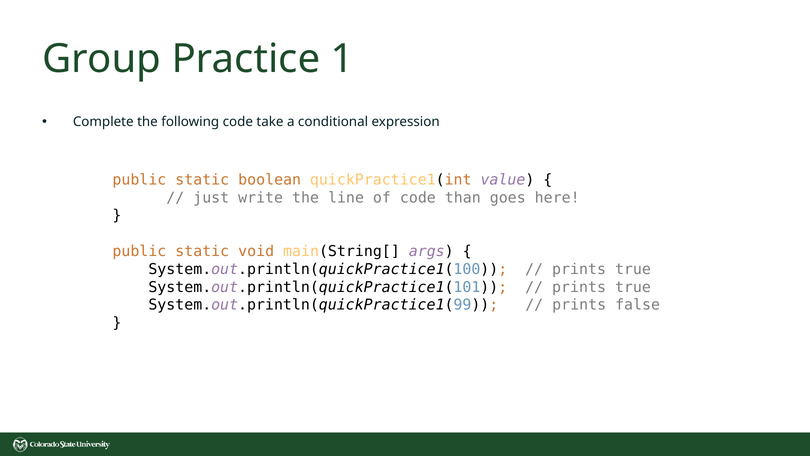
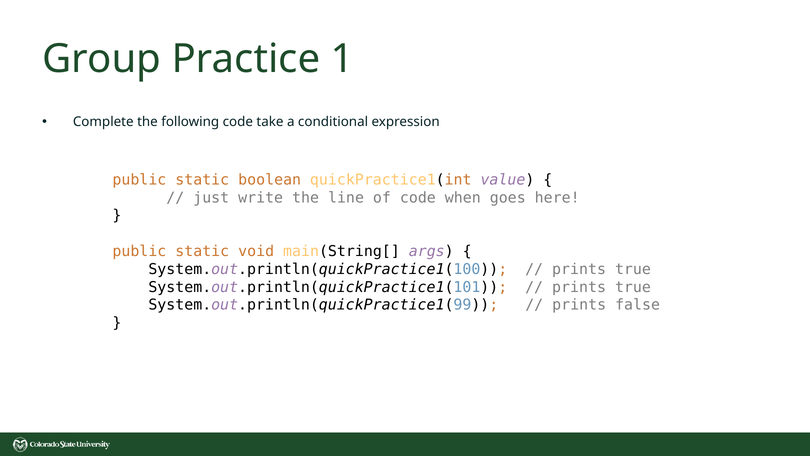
than: than -> when
